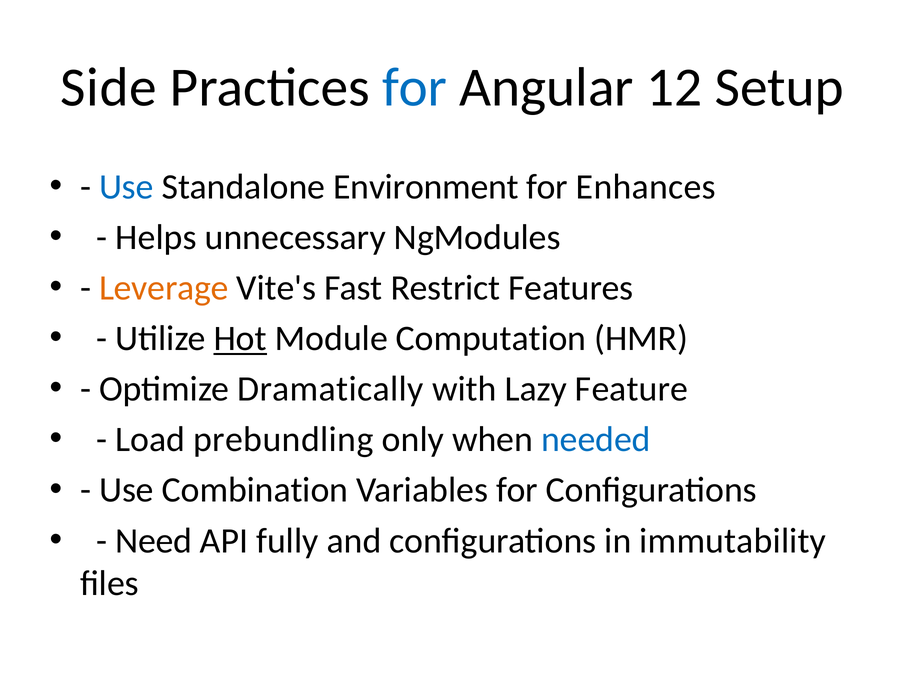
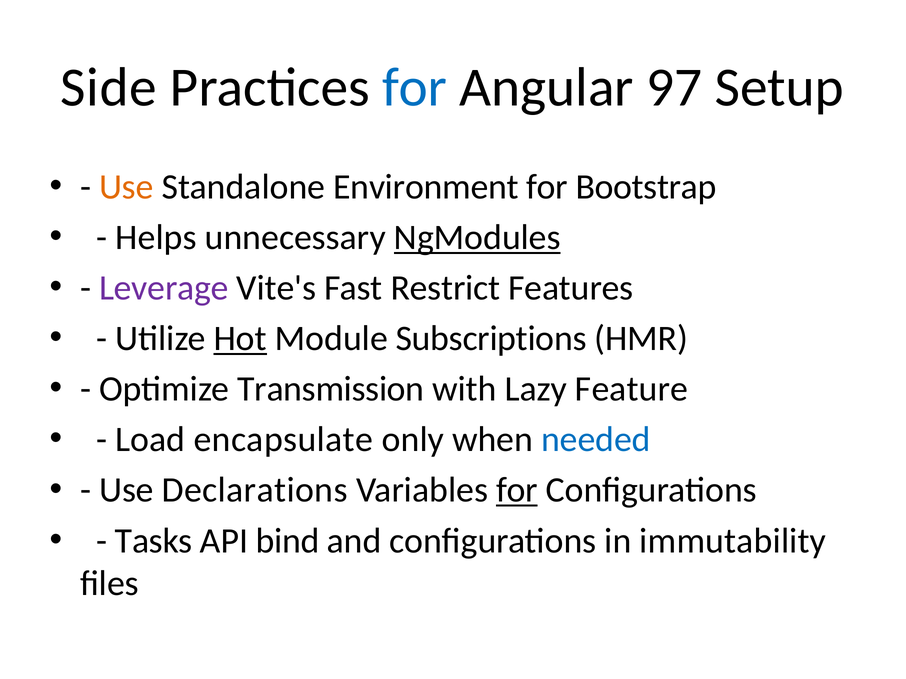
12: 12 -> 97
Use at (126, 187) colour: blue -> orange
Enhances: Enhances -> Bootstrap
NgModules underline: none -> present
Leverage colour: orange -> purple
Computation: Computation -> Subscriptions
Dramatically: Dramatically -> Transmission
prebundling: prebundling -> encapsulate
Combination: Combination -> Declarations
for at (517, 491) underline: none -> present
Need: Need -> Tasks
fully: fully -> bind
